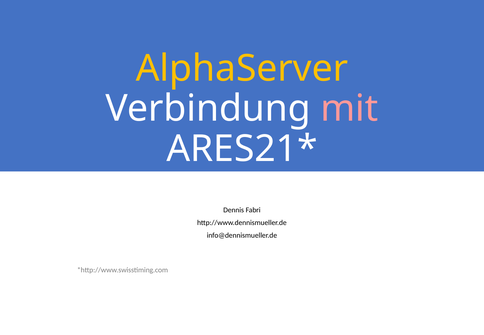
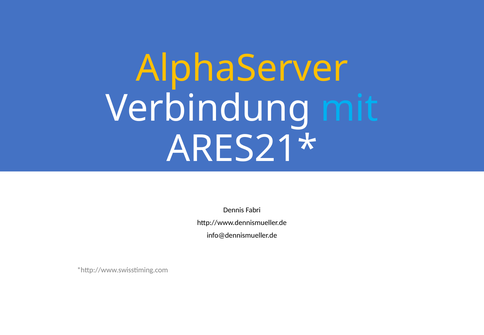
mit colour: pink -> light blue
